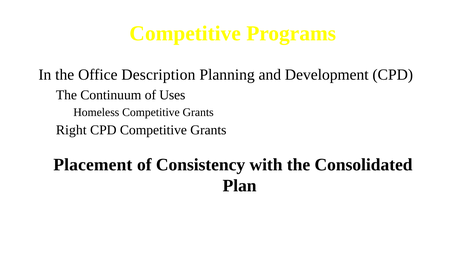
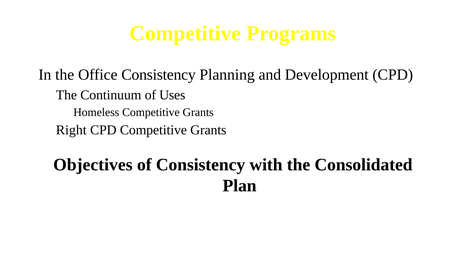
Office Description: Description -> Consistency
Placement: Placement -> Objectives
